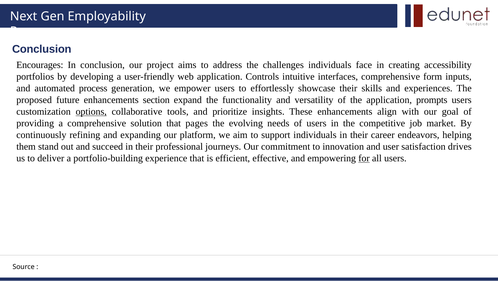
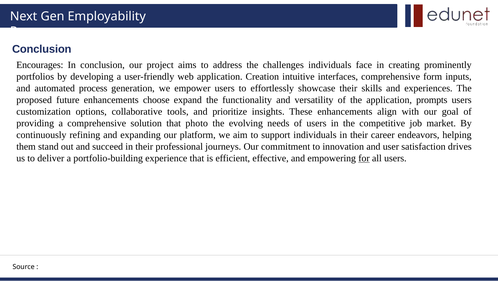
accessibility: accessibility -> prominently
Controls: Controls -> Creation
section: section -> choose
options underline: present -> none
pages: pages -> photo
